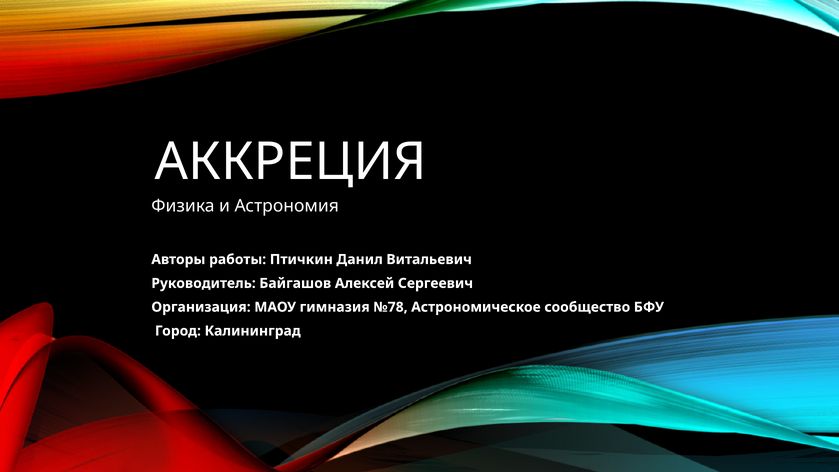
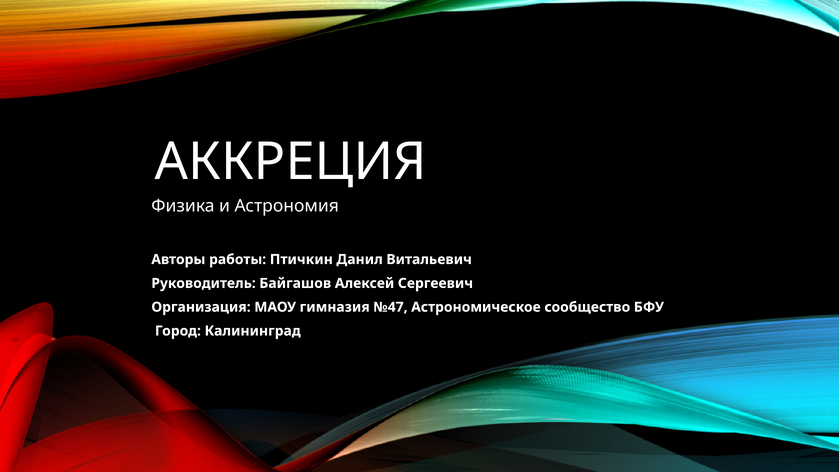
№78: №78 -> №47
